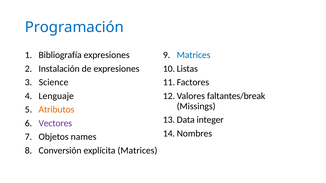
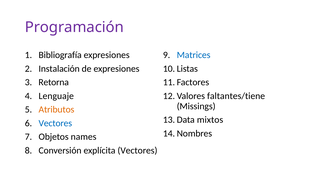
Programación colour: blue -> purple
Science: Science -> Retorna
faltantes/break: faltantes/break -> faltantes/tiene
integer: integer -> mixtos
Vectores at (55, 123) colour: purple -> blue
explícita Matrices: Matrices -> Vectores
